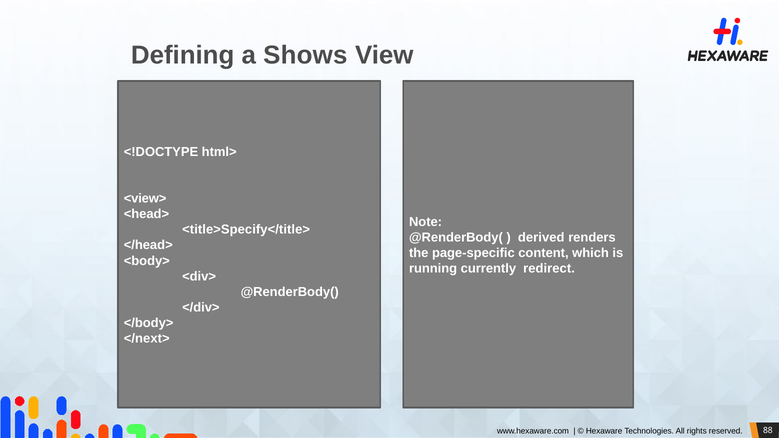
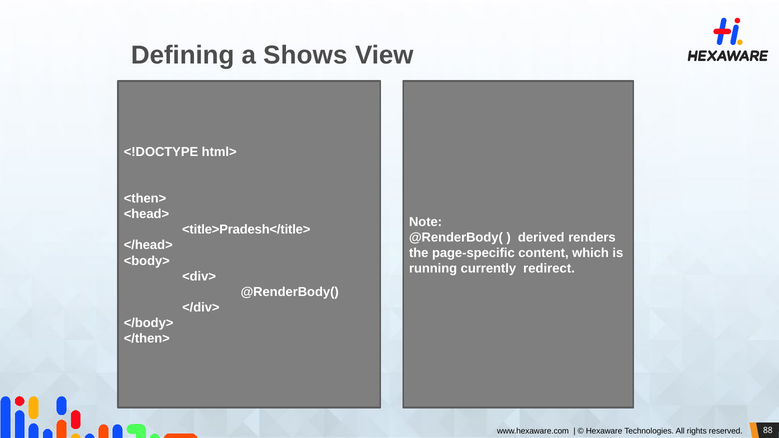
<view>: <view> -> <then>
<title>Specify</title>: <title>Specify</title> -> <title>Pradesh</title>
</next>: </next> -> </then>
